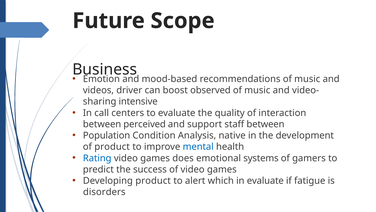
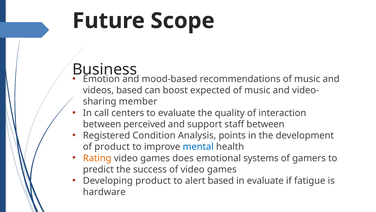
videos driver: driver -> based
observed: observed -> expected
intensive: intensive -> member
Population: Population -> Registered
native: native -> points
Rating colour: blue -> orange
alert which: which -> based
disorders: disorders -> hardware
